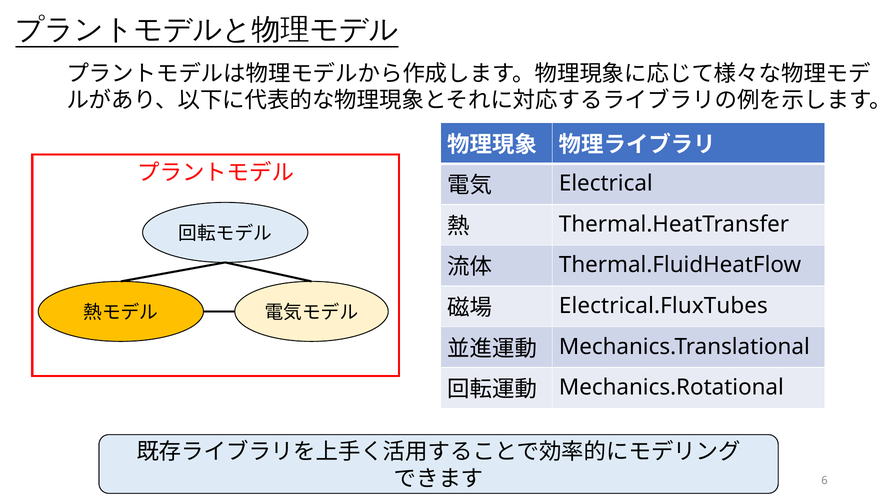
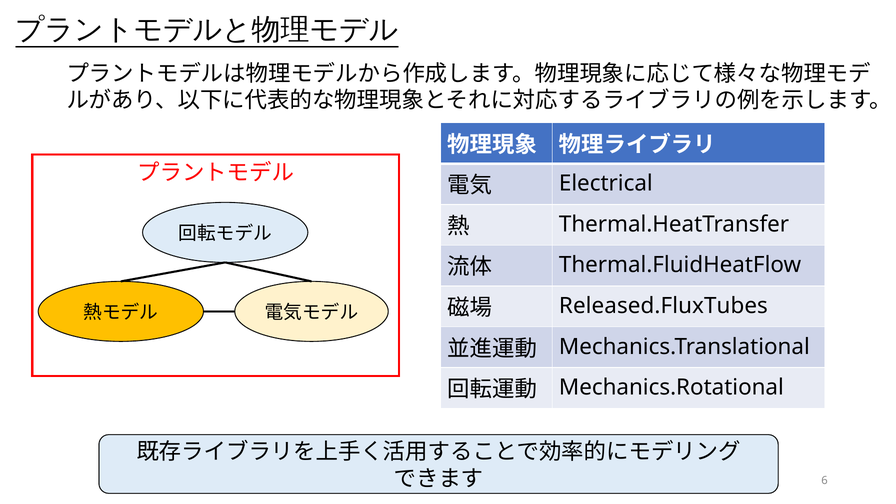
Electrical.FluxTubes: Electrical.FluxTubes -> Released.FluxTubes
